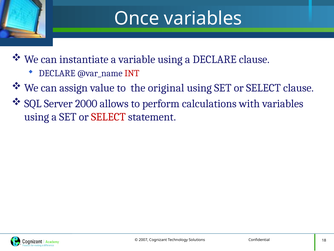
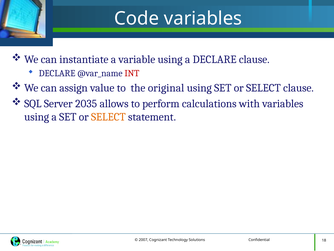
Once: Once -> Code
2000: 2000 -> 2035
SELECT at (108, 117) colour: red -> orange
